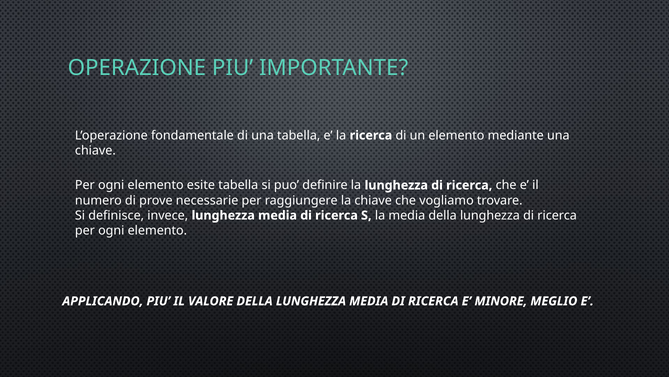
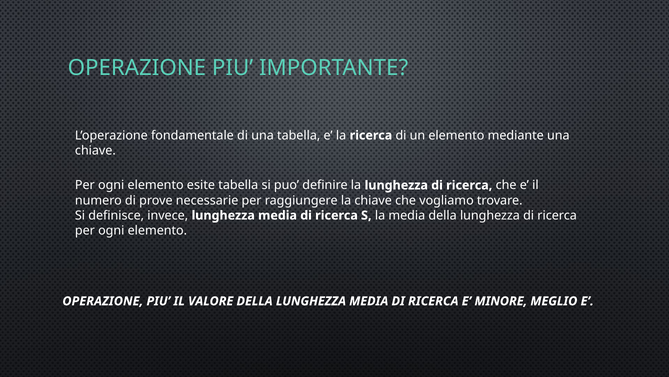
APPLICANDO at (103, 301): APPLICANDO -> OPERAZIONE
